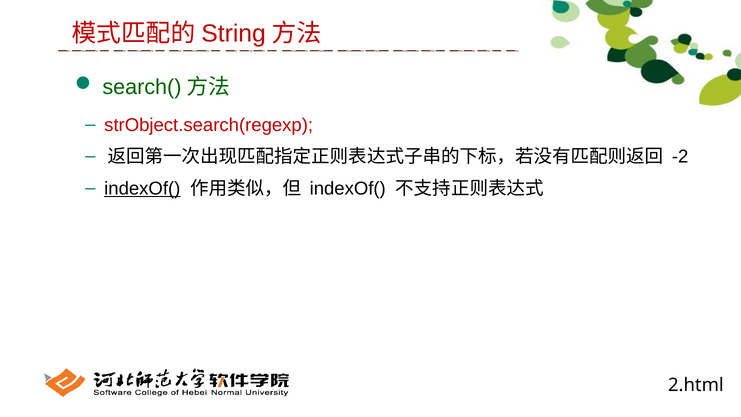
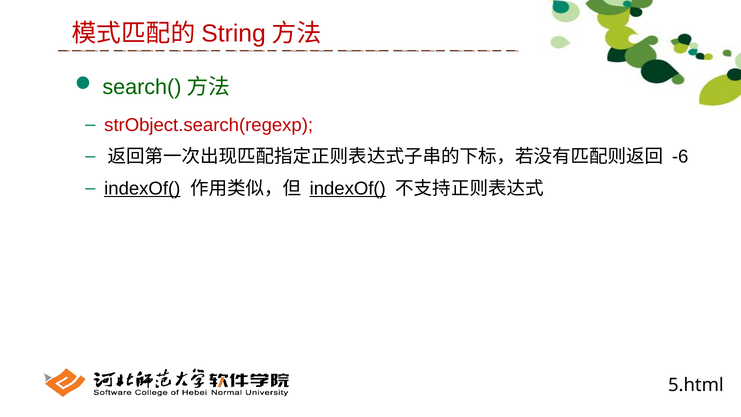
-2: -2 -> -6
indexOf( at (348, 188) underline: none -> present
2.html: 2.html -> 5.html
